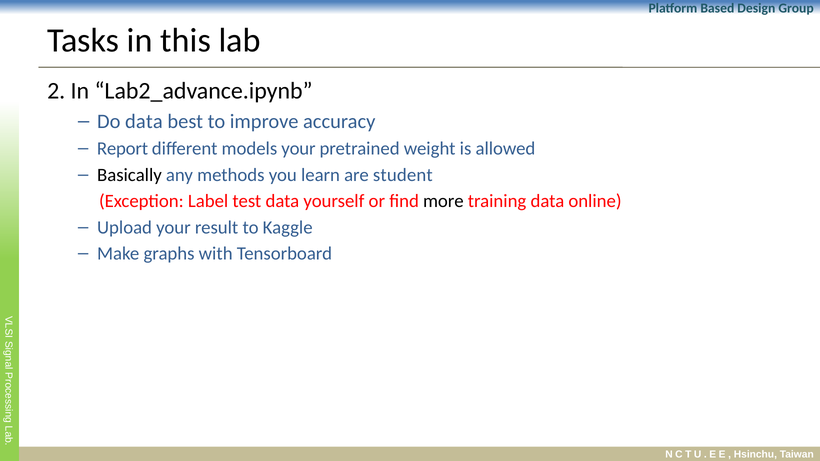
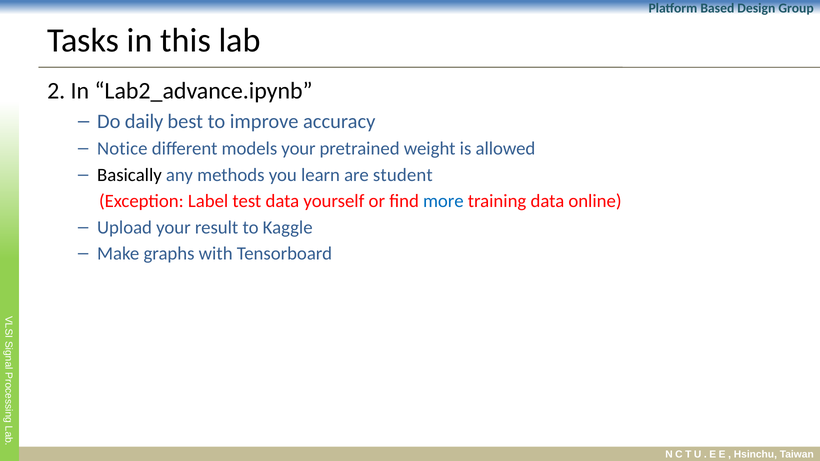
Do data: data -> daily
Report: Report -> Notice
more colour: black -> blue
